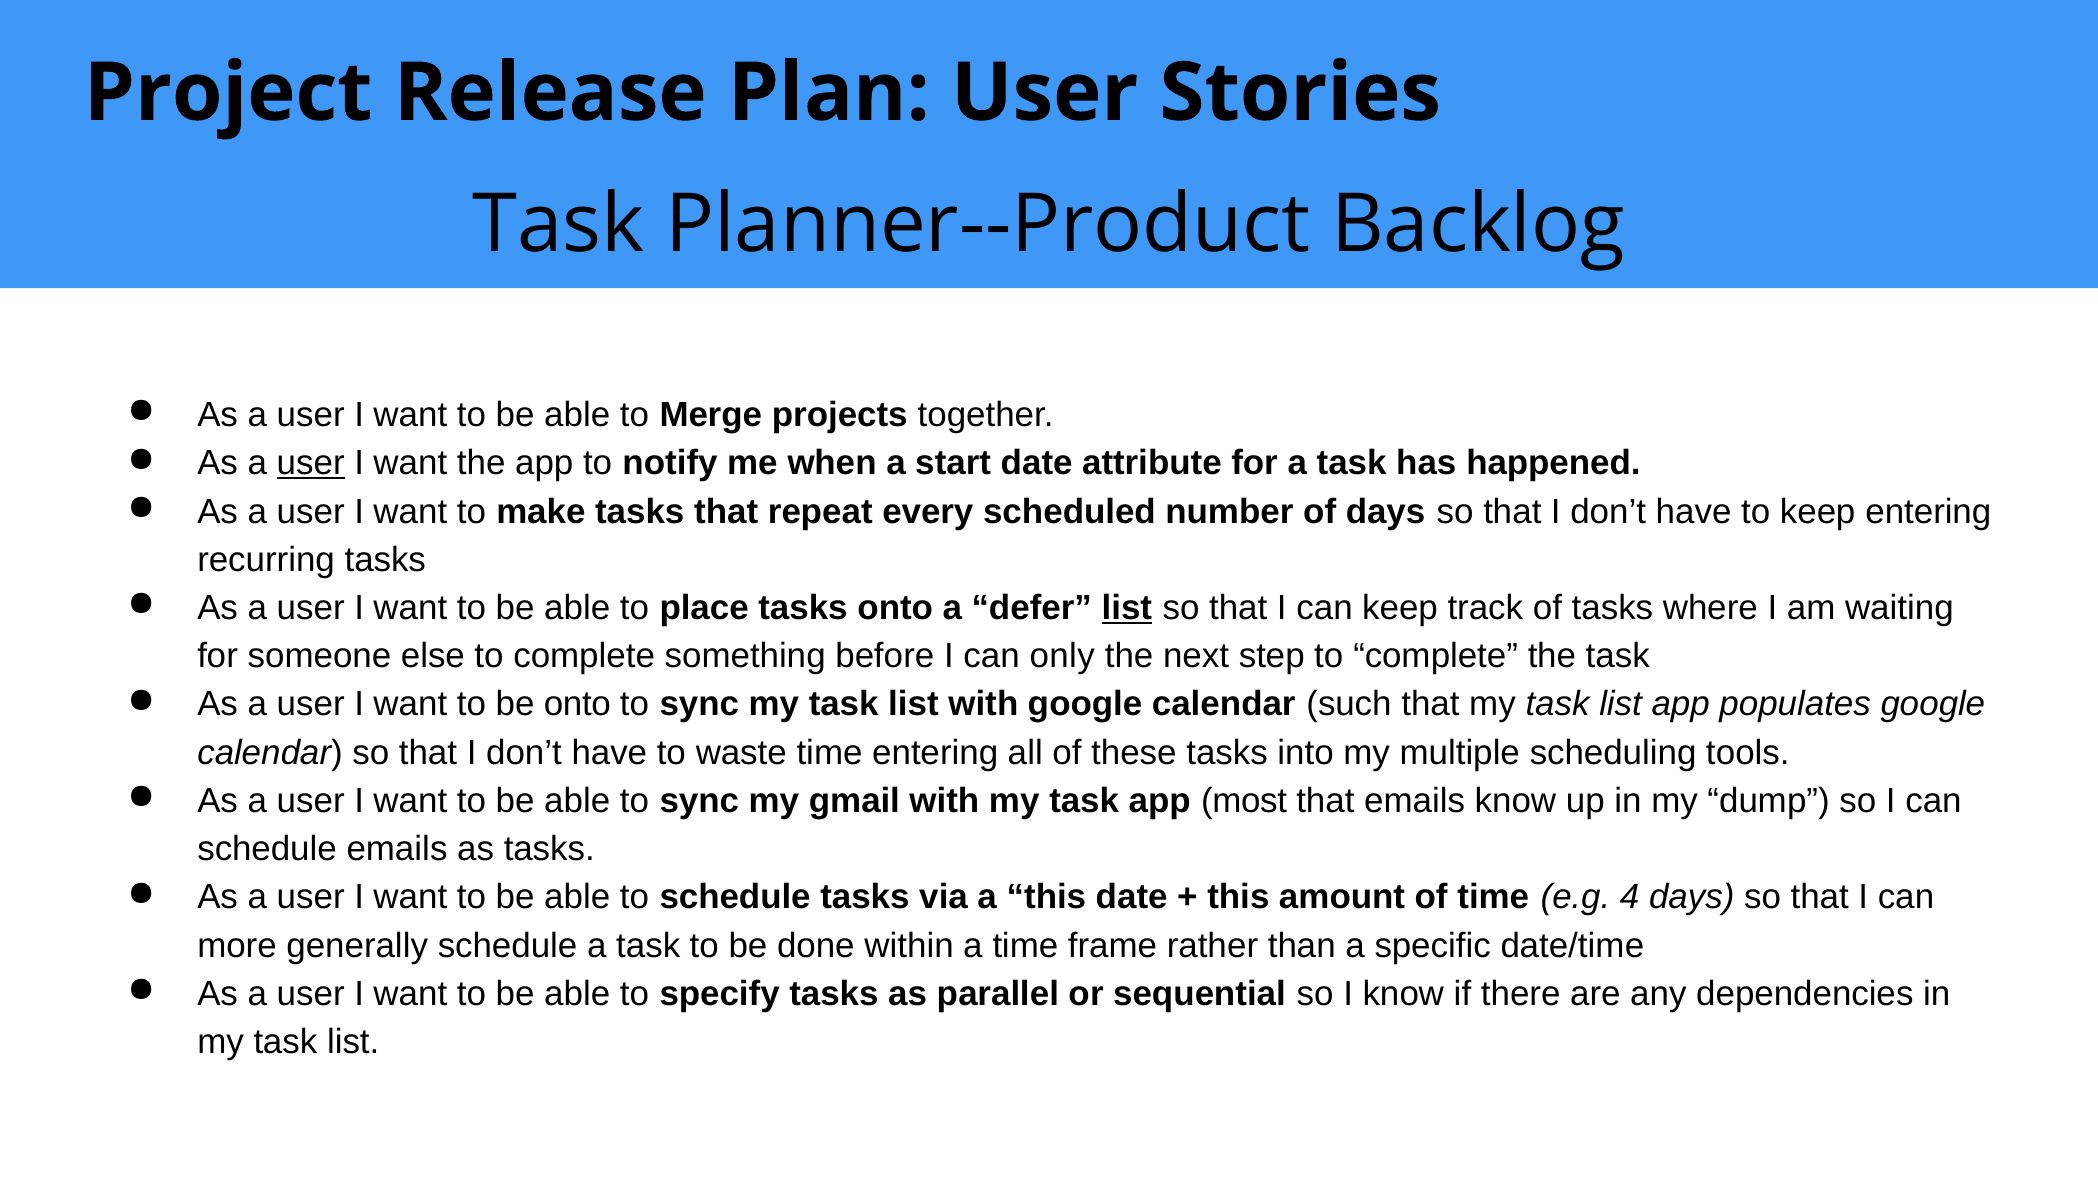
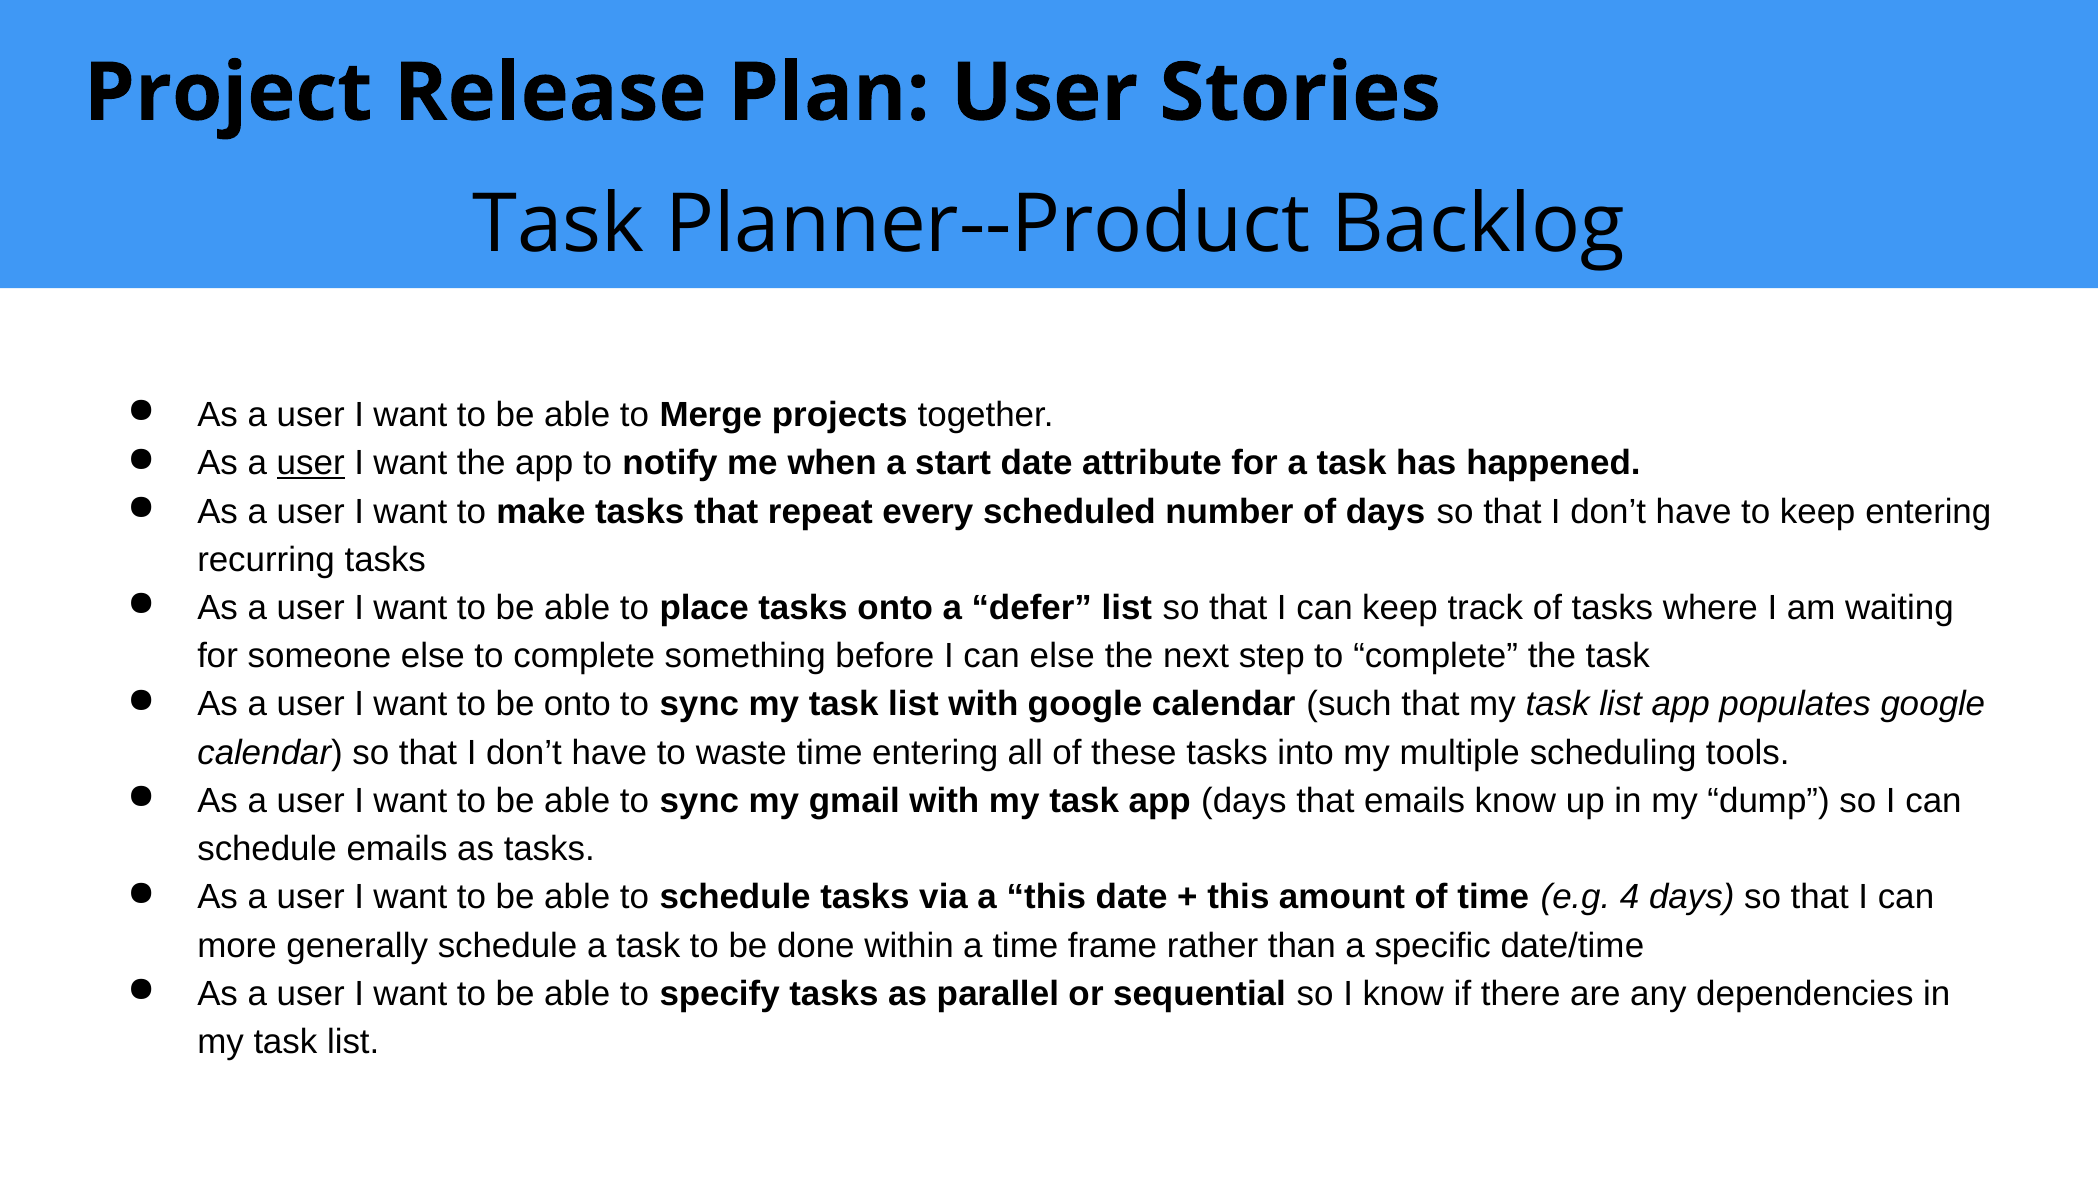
list at (1127, 608) underline: present -> none
can only: only -> else
app most: most -> days
